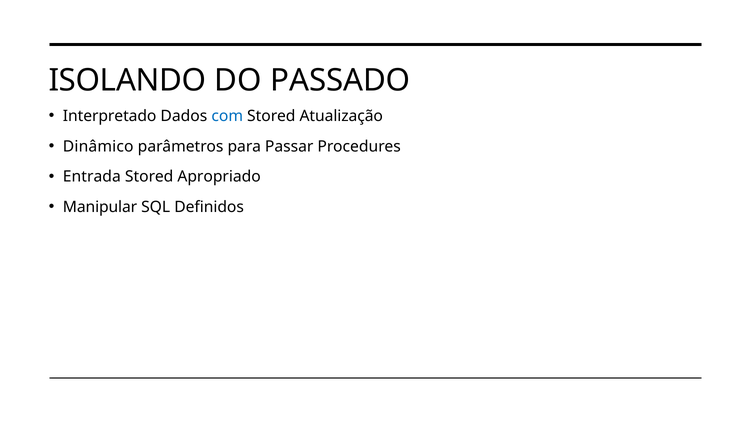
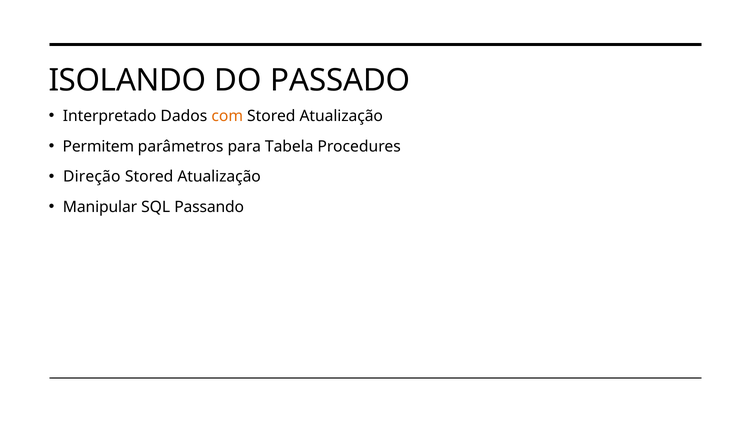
com colour: blue -> orange
Dinâmico: Dinâmico -> Permitem
Passar: Passar -> Tabela
Entrada: Entrada -> Direção
Apropriado at (219, 177): Apropriado -> Atualização
Definidos: Definidos -> Passando
